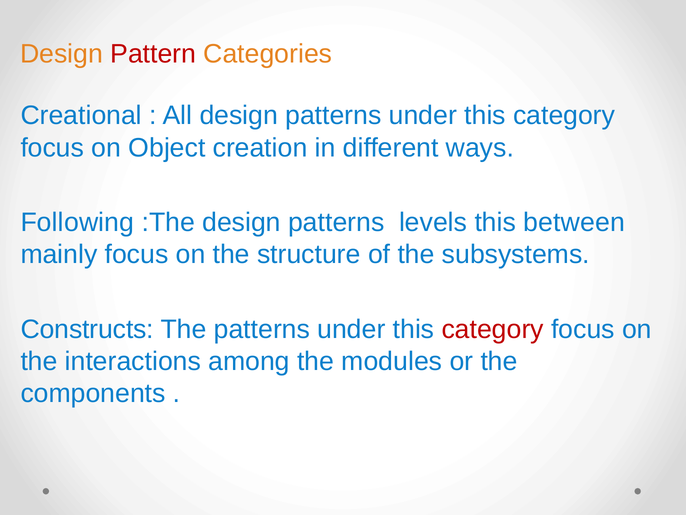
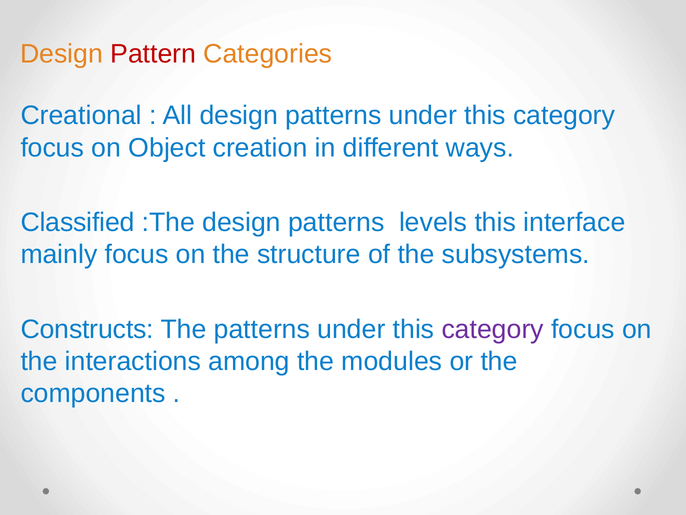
Following: Following -> Classified
between: between -> interface
category at (493, 329) colour: red -> purple
